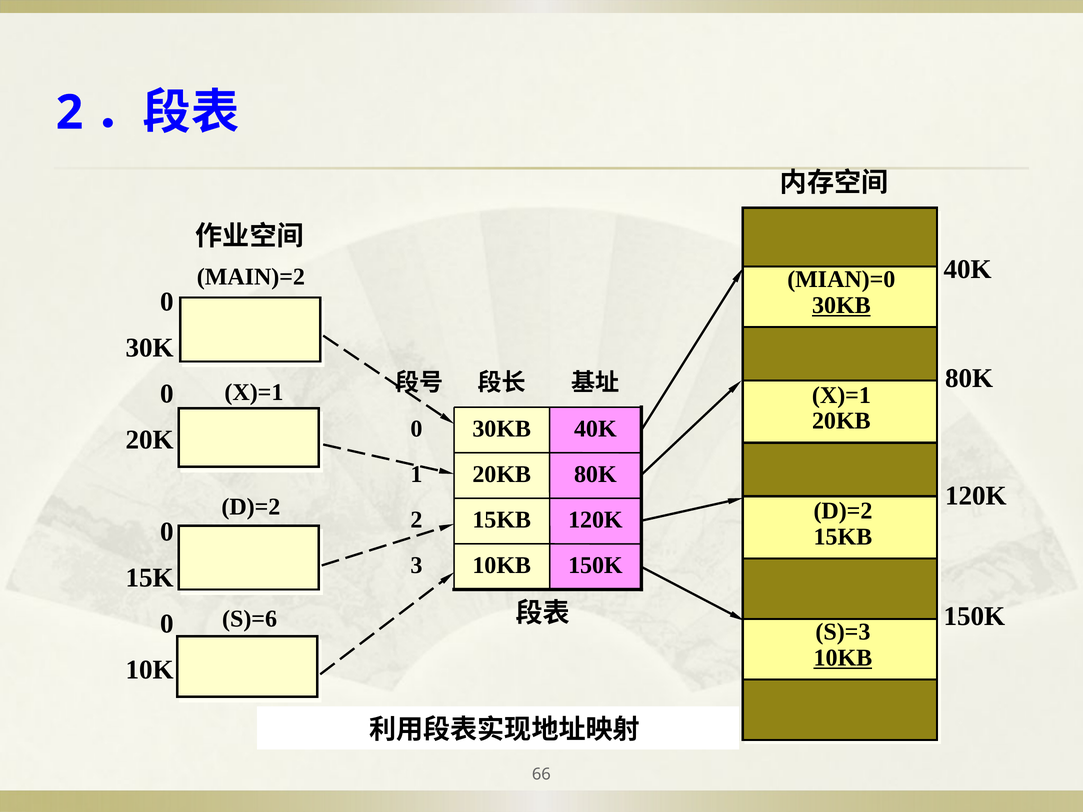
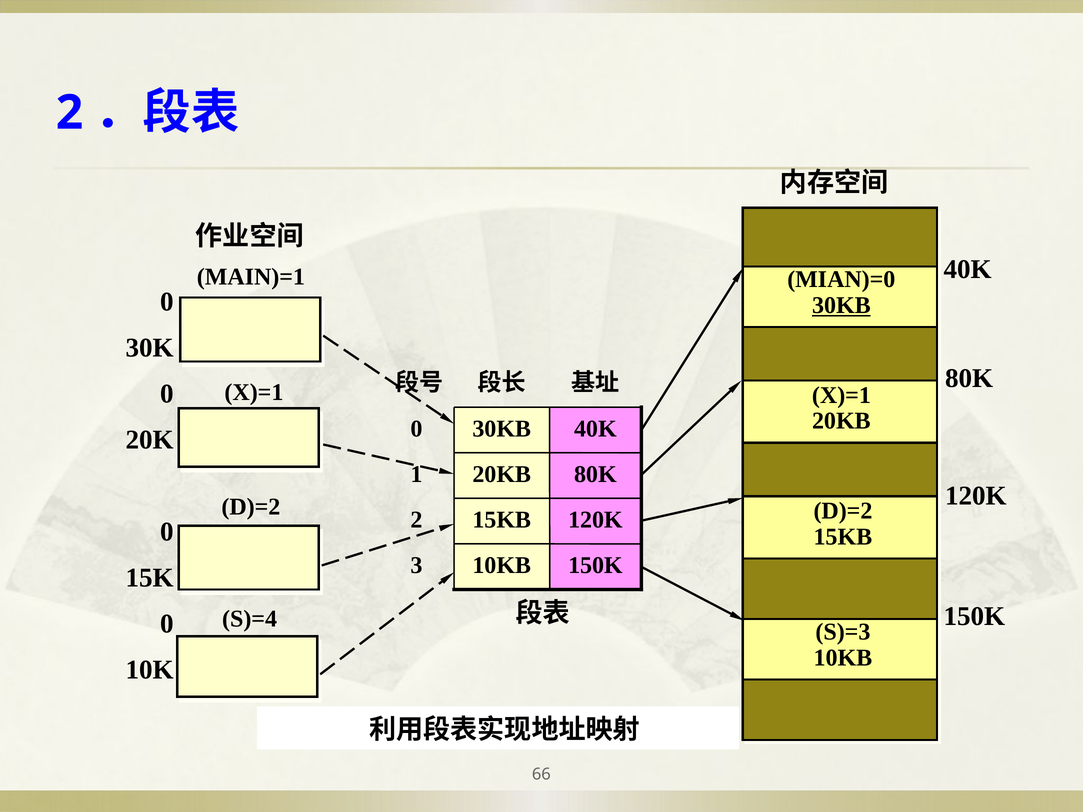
MAIN)=2: MAIN)=2 -> MAIN)=1
S)=6: S)=6 -> S)=4
10KB at (843, 658) underline: present -> none
